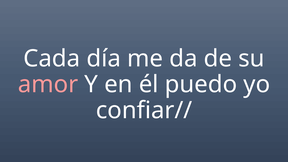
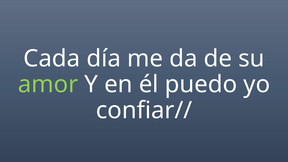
amor colour: pink -> light green
